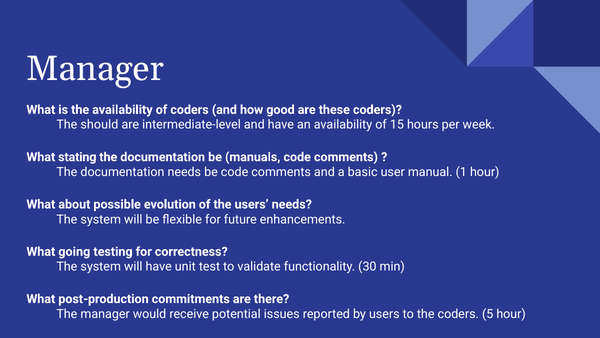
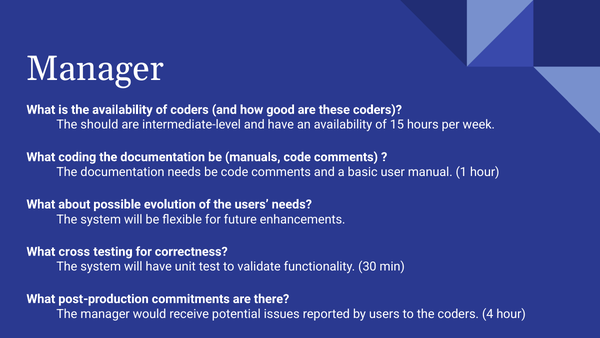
stating: stating -> coding
going: going -> cross
5: 5 -> 4
